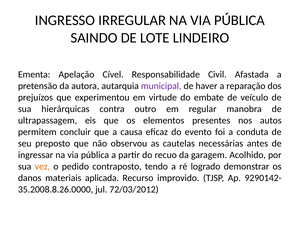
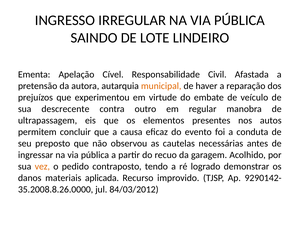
municipal colour: purple -> orange
hierárquicas: hierárquicas -> descrecente
72/03/2012: 72/03/2012 -> 84/03/2012
